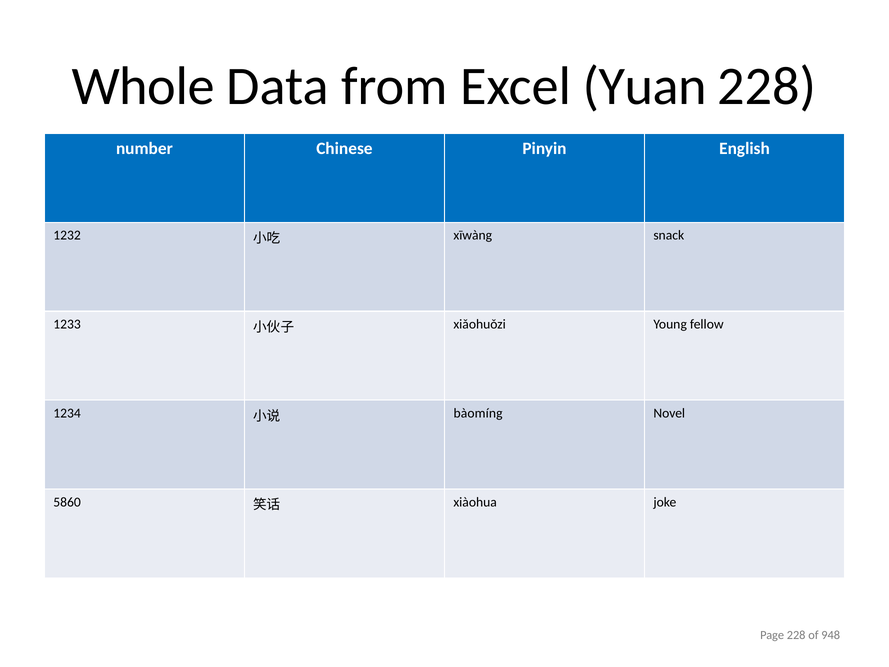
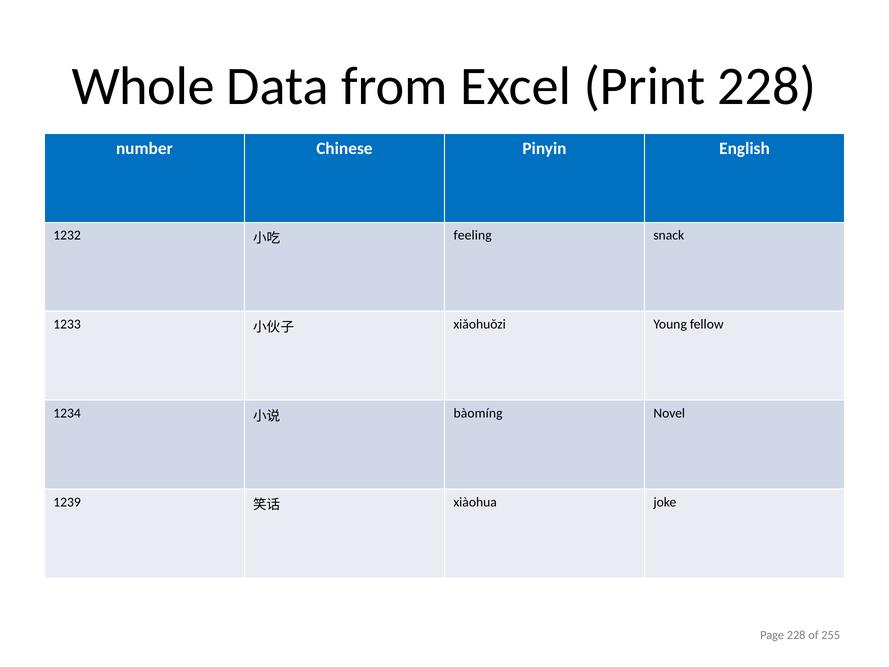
Yuan: Yuan -> Print
xīwàng: xīwàng -> feeling
5860: 5860 -> 1239
948: 948 -> 255
